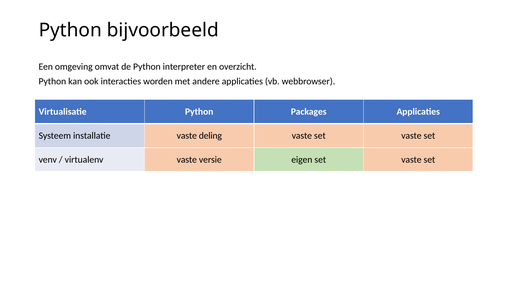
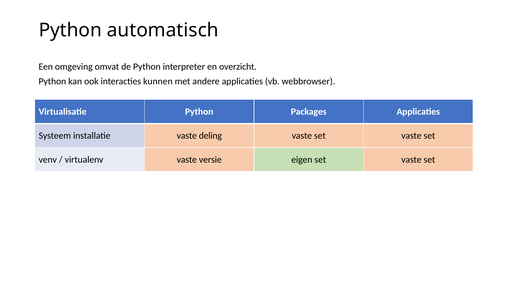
bijvoorbeeld: bijvoorbeeld -> automatisch
worden: worden -> kunnen
